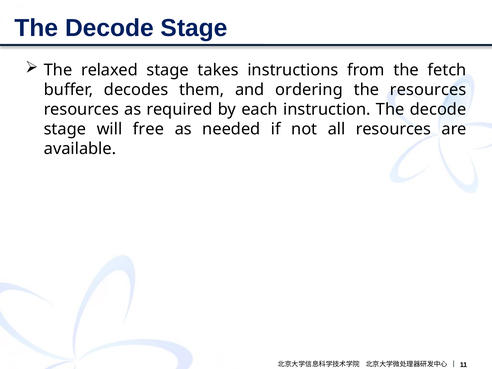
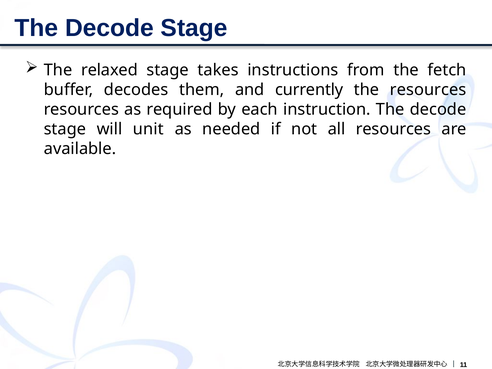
ordering: ordering -> currently
free: free -> unit
